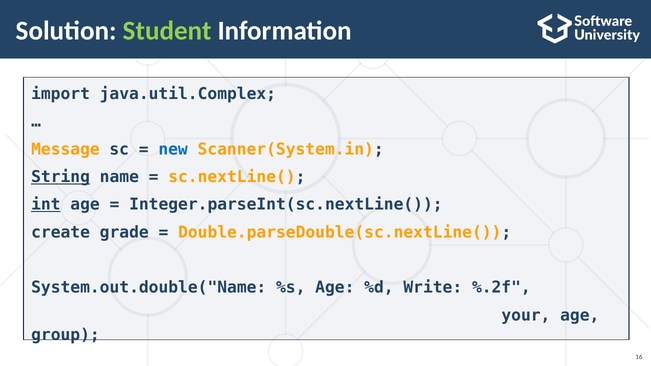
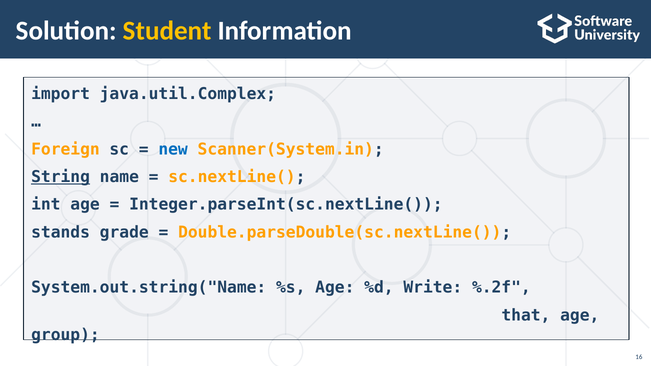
Student colour: light green -> yellow
Message: Message -> Foreign
int underline: present -> none
create: create -> stands
System.out.double("Name: System.out.double("Name -> System.out.string("Name
your: your -> that
